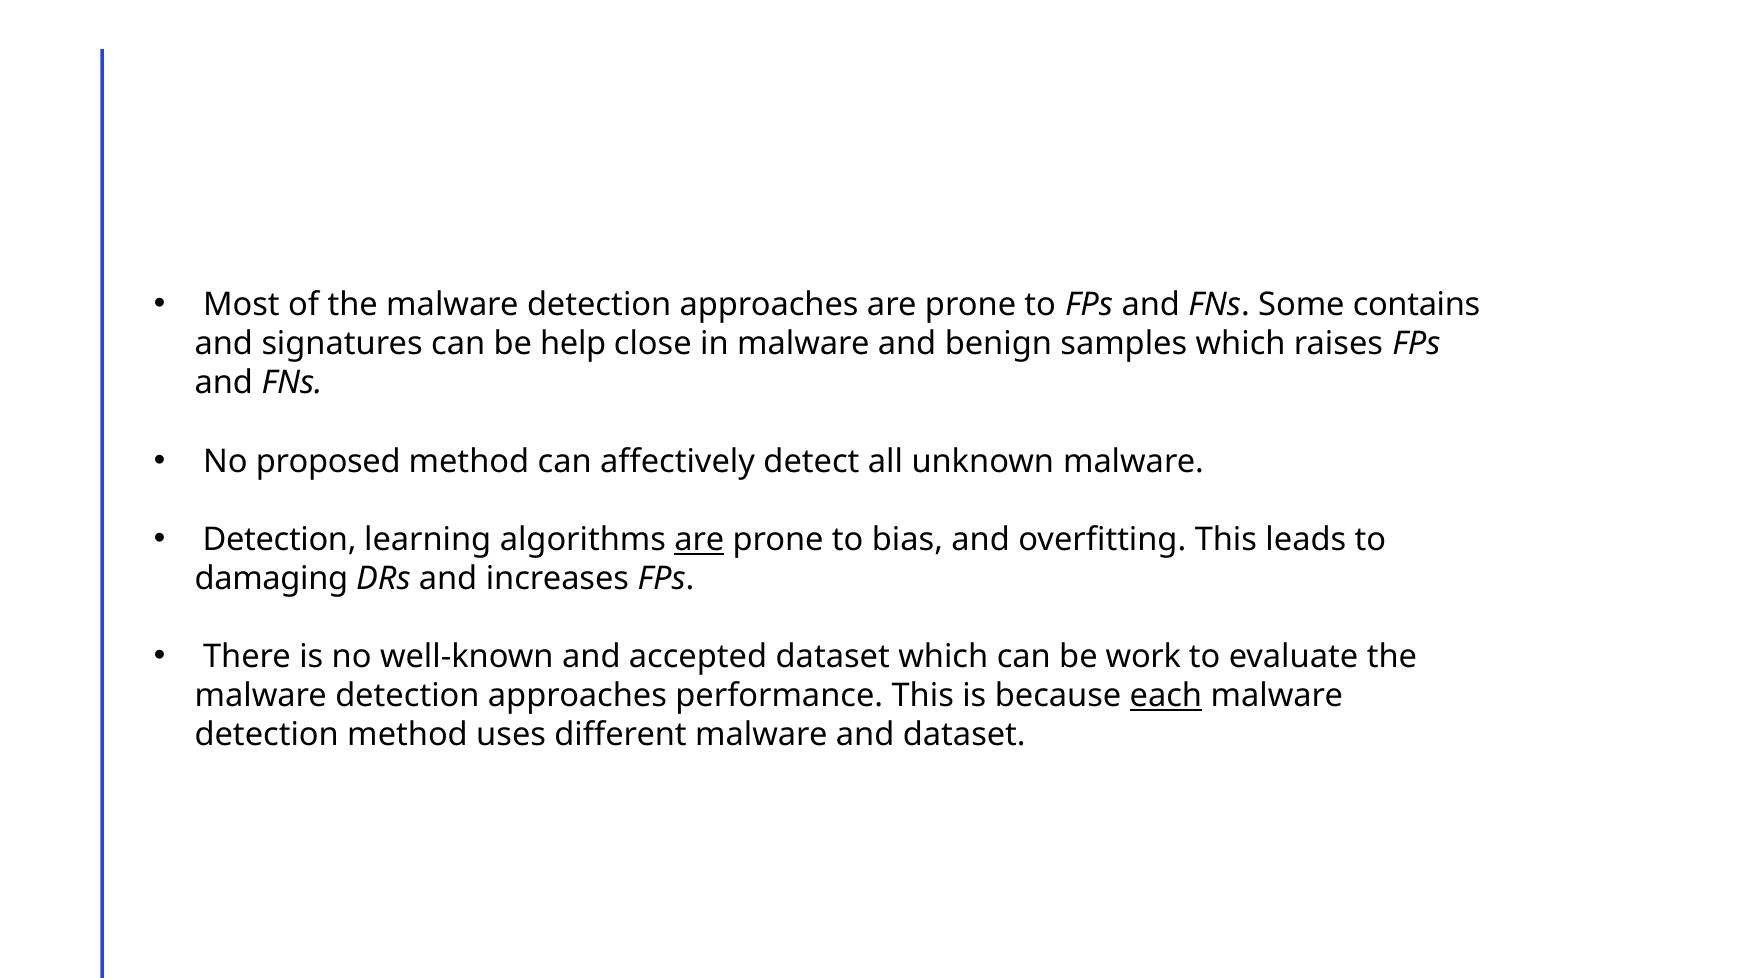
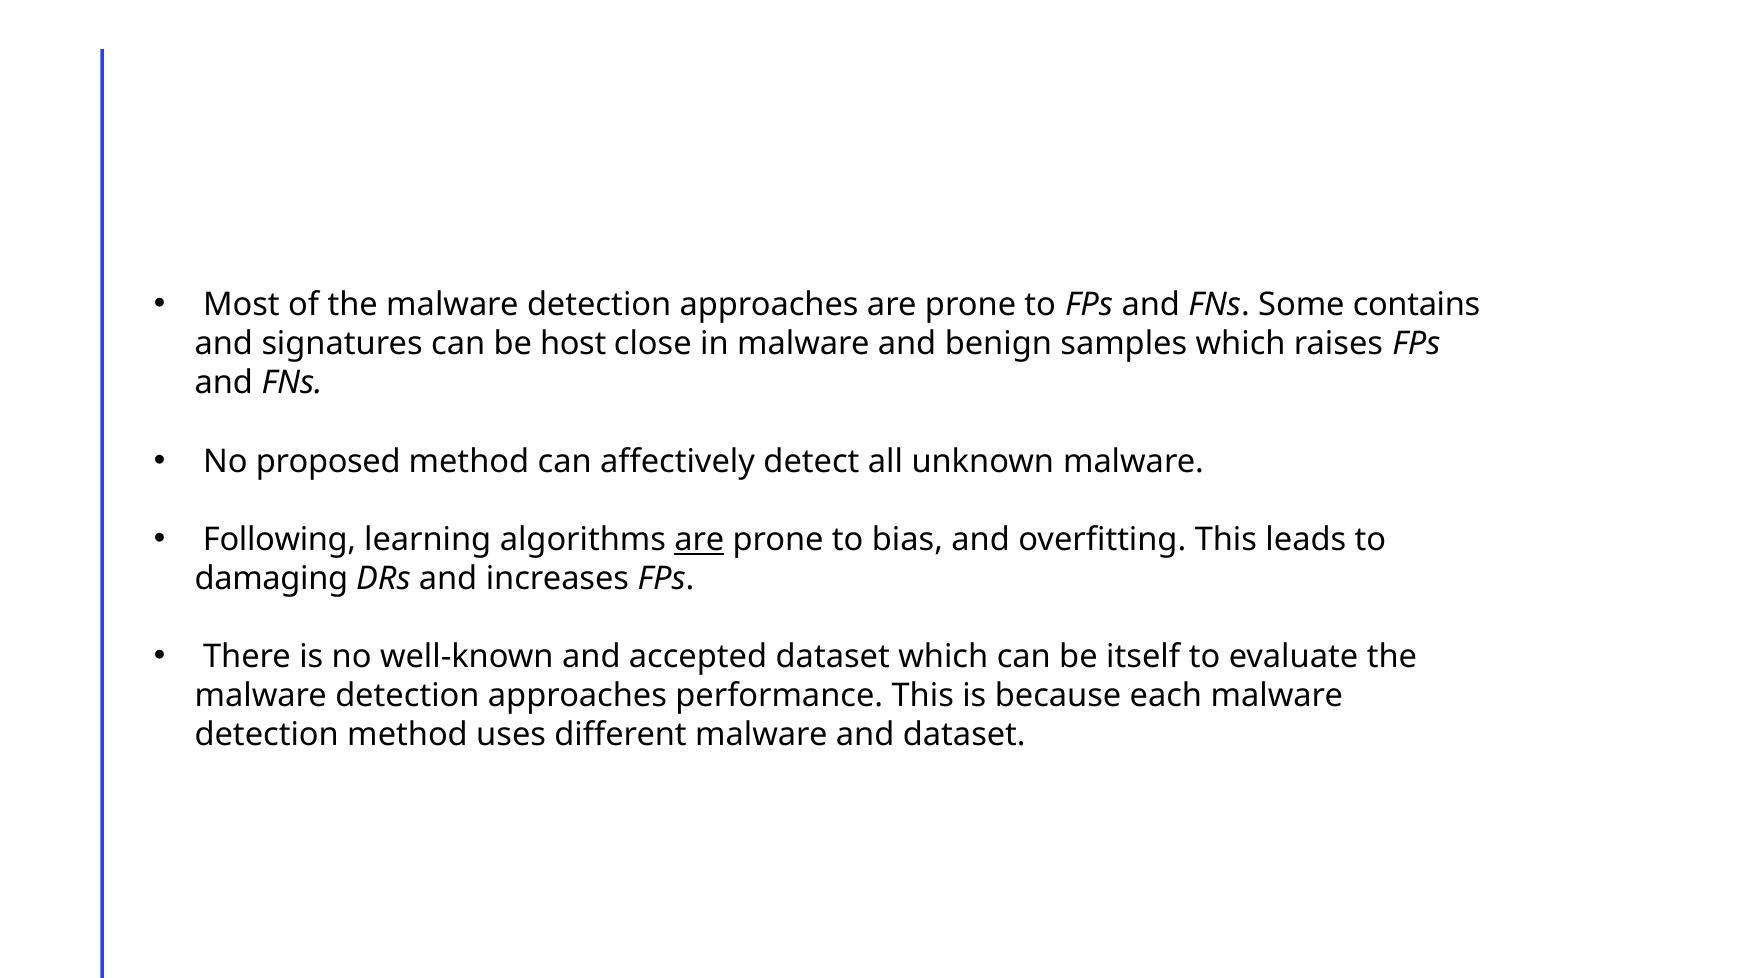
help: help -> host
Detection at (280, 540): Detection -> Following
work: work -> itself
each underline: present -> none
